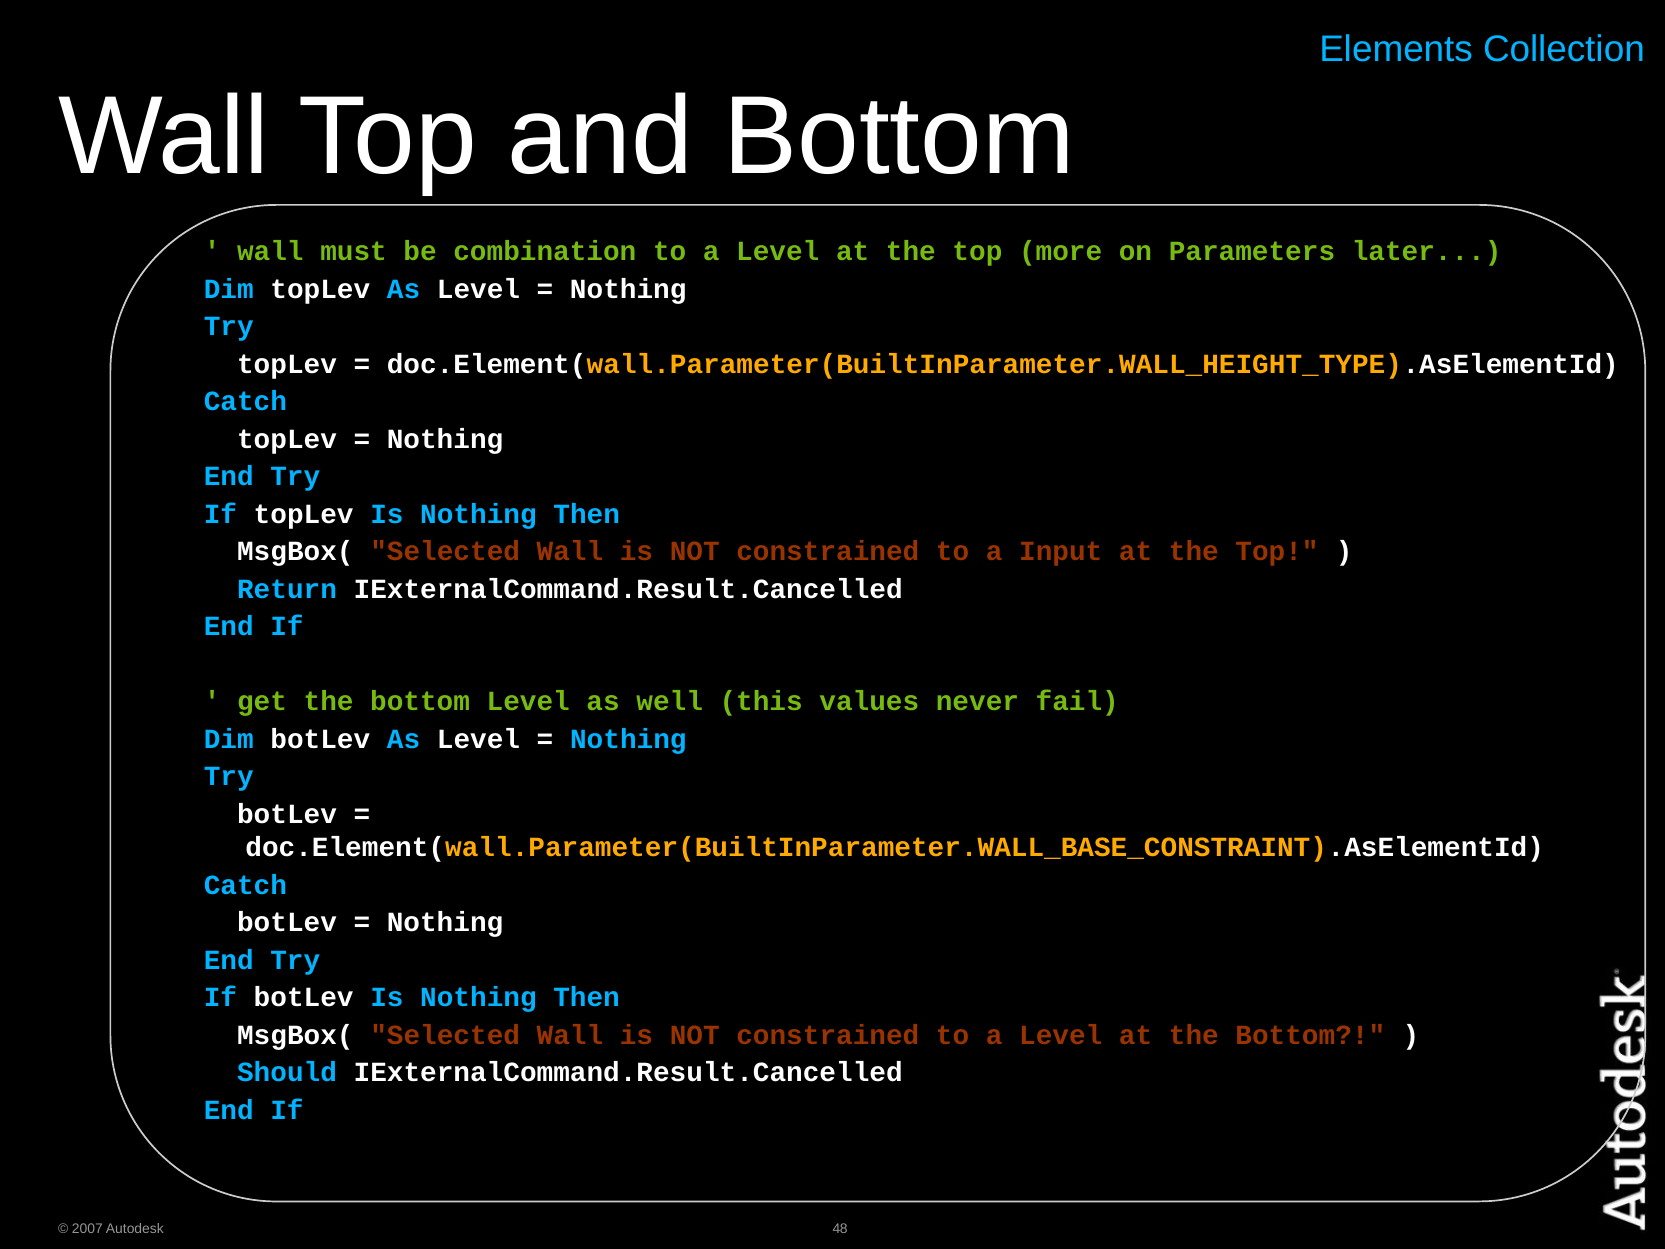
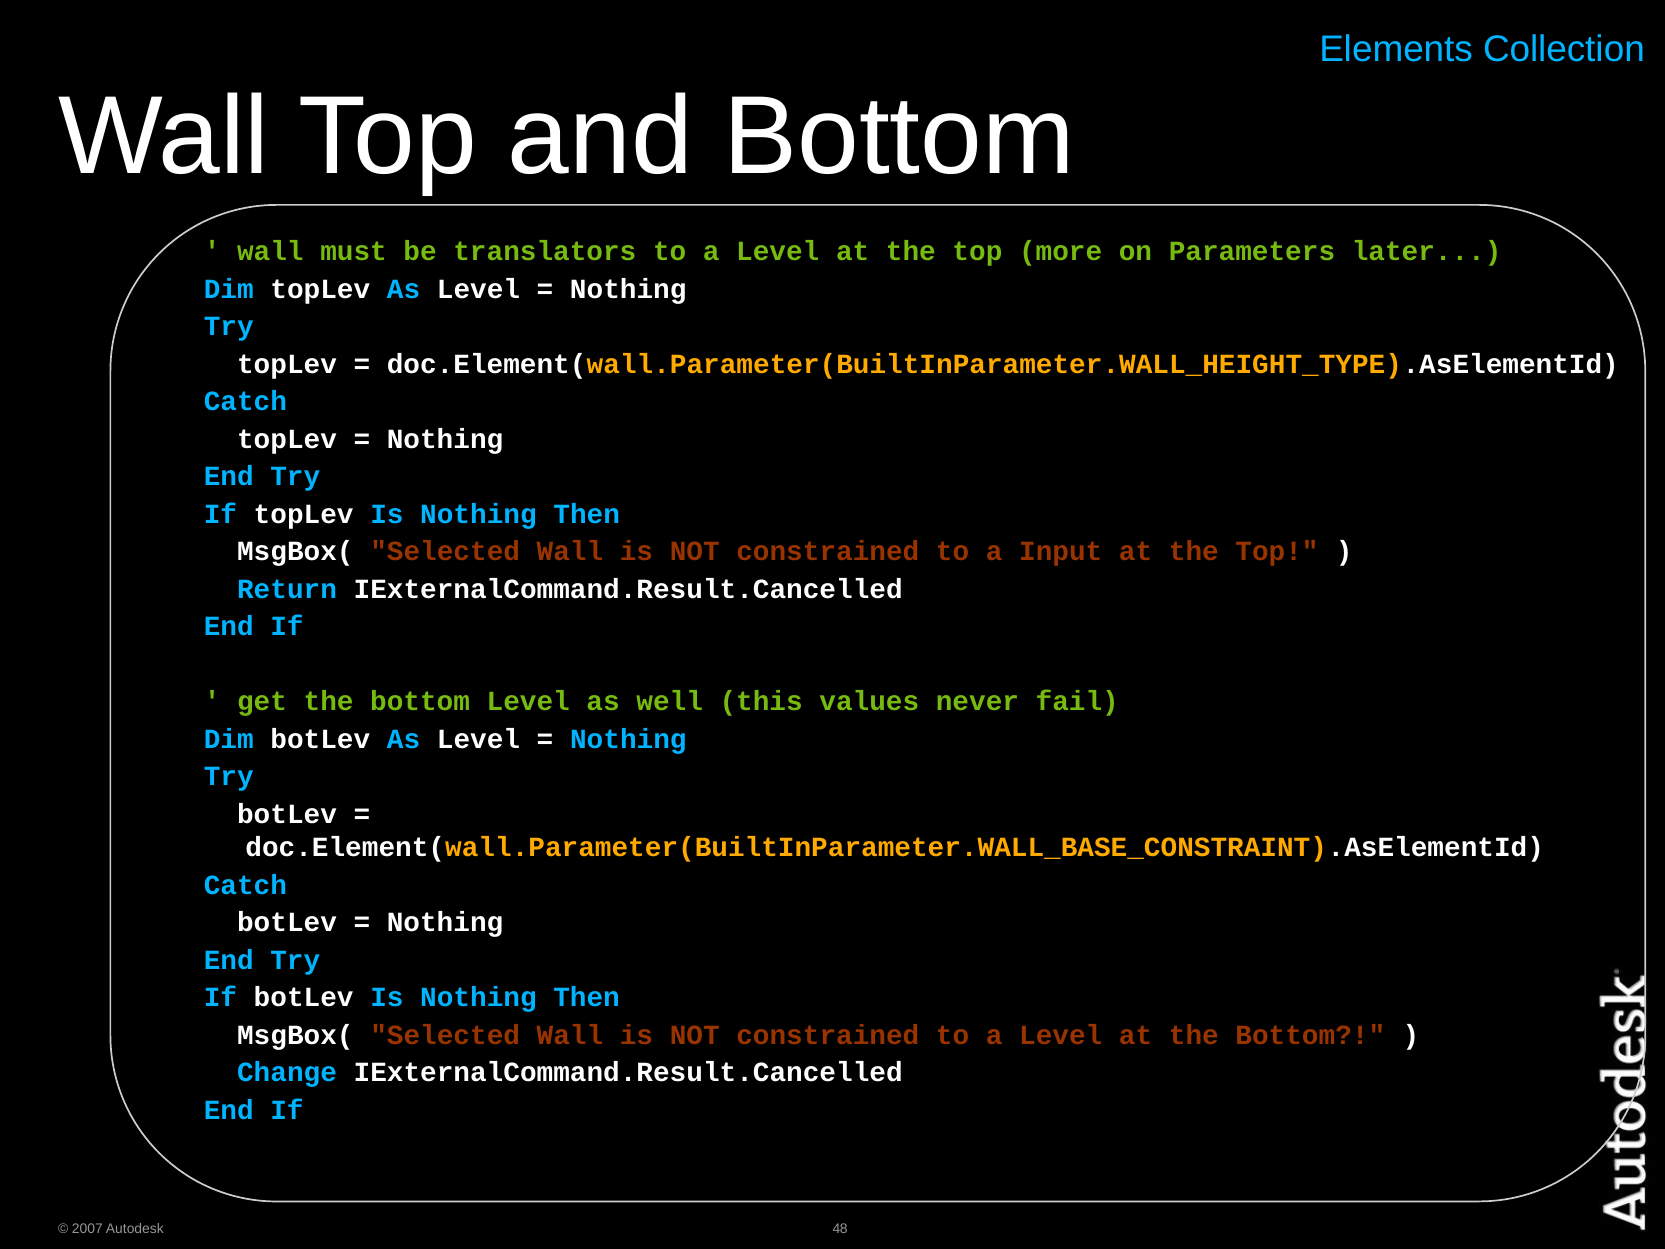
combination: combination -> translators
Should: Should -> Change
